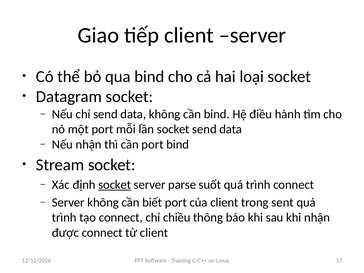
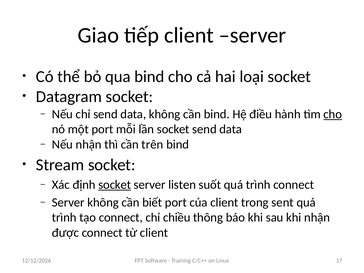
cho at (333, 114) underline: none -> present
cần port: port -> trên
parse: parse -> listen
